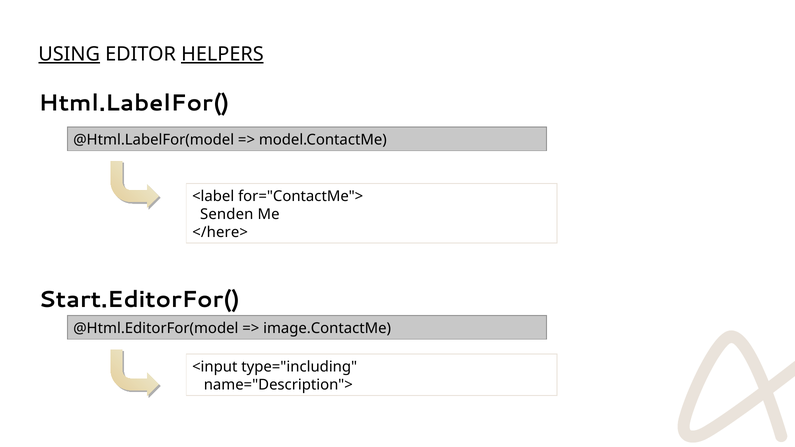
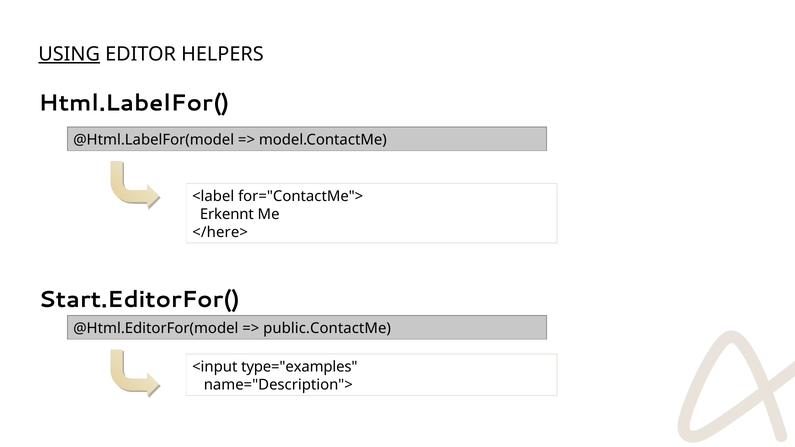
HELPERS underline: present -> none
Senden: Senden -> Erkennt
image.ContactMe: image.ContactMe -> public.ContactMe
type="including: type="including -> type="examples
